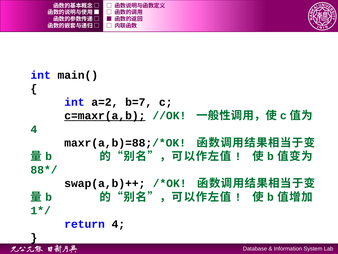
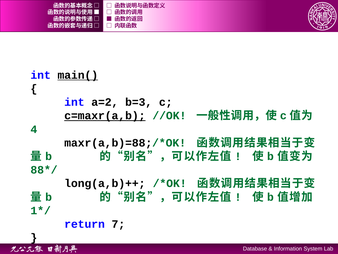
main( underline: none -> present
b=7: b=7 -> b=3
swap(a,b)++: swap(a,b)++ -> long(a,b)++
return 4: 4 -> 7
